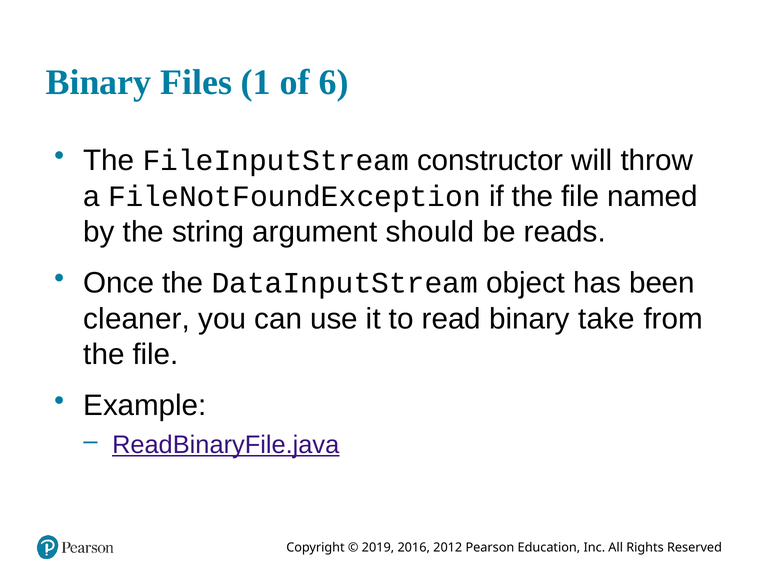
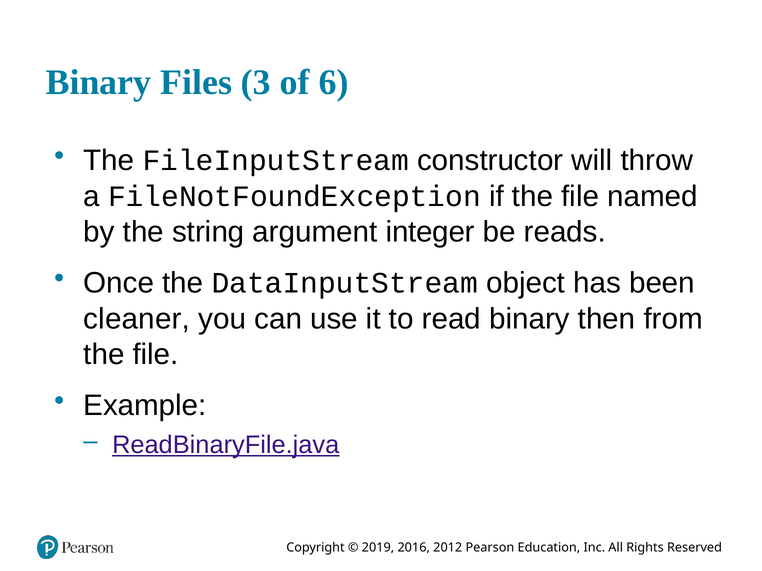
1: 1 -> 3
should: should -> integer
take: take -> then
